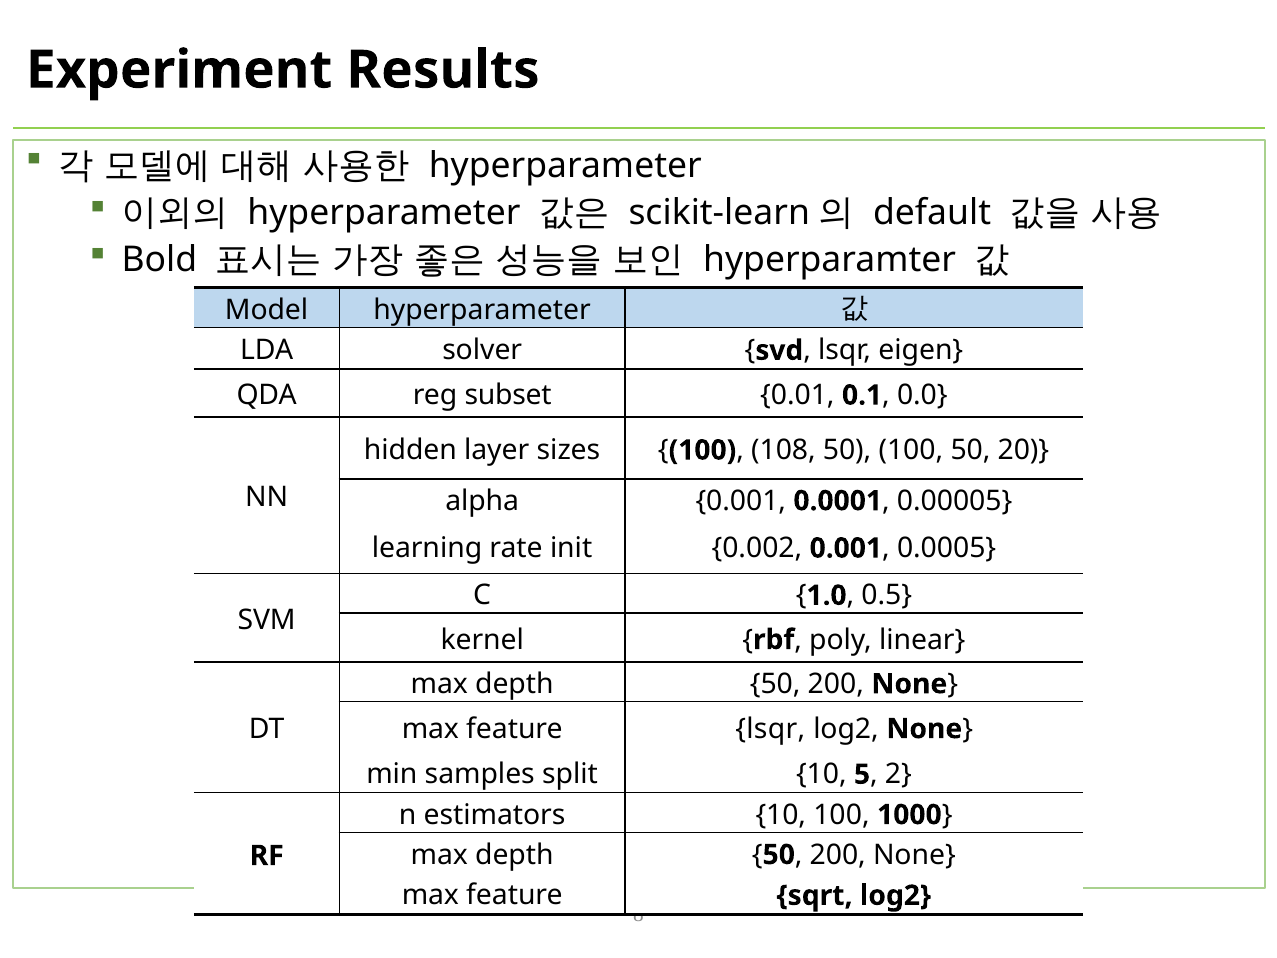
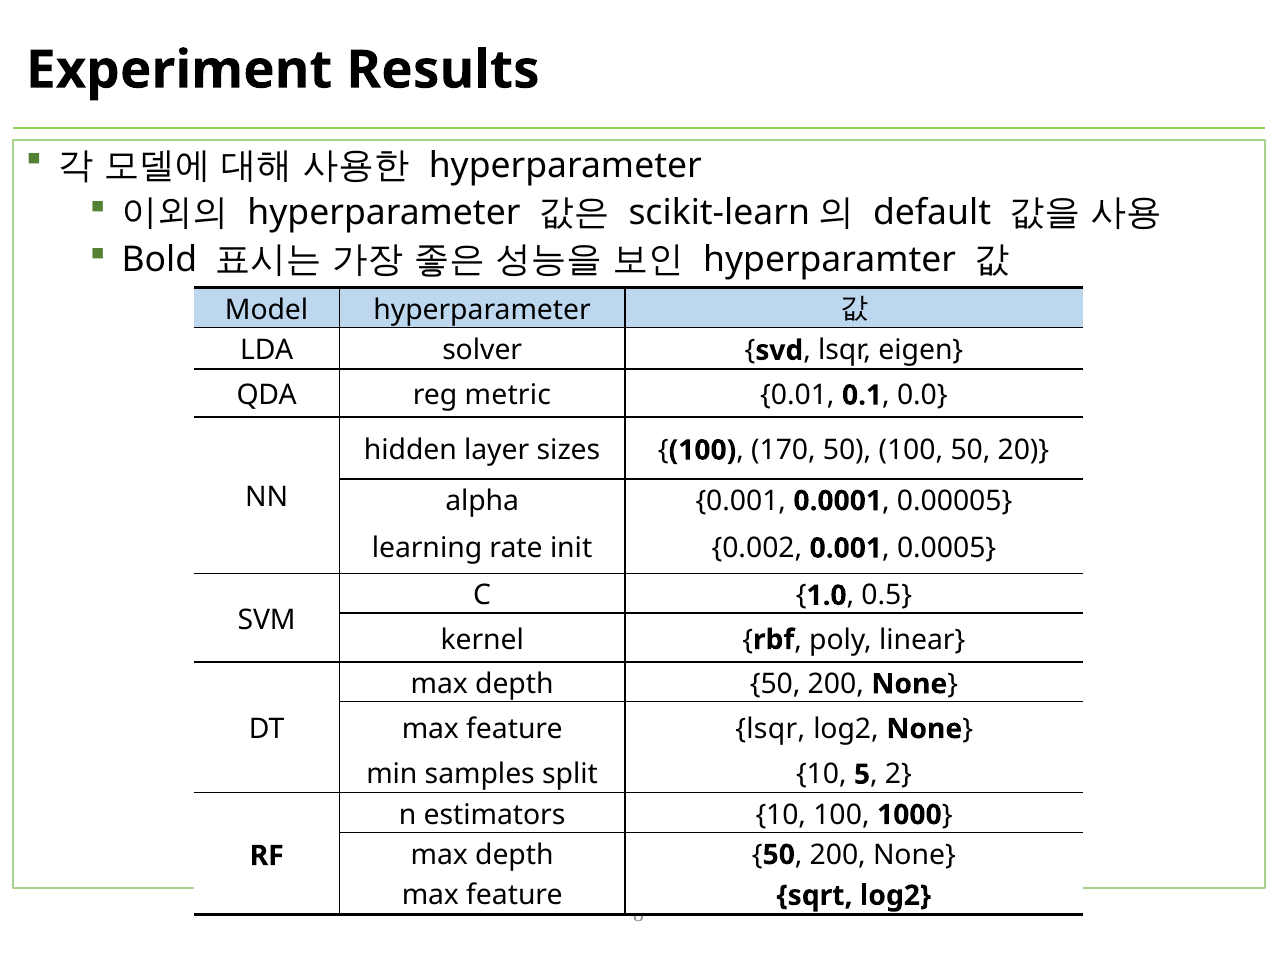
subset: subset -> metric
108: 108 -> 170
